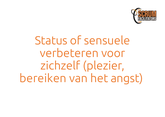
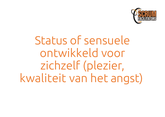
verbeteren: verbeteren -> ontwikkeld
bereiken: bereiken -> kwaliteit
